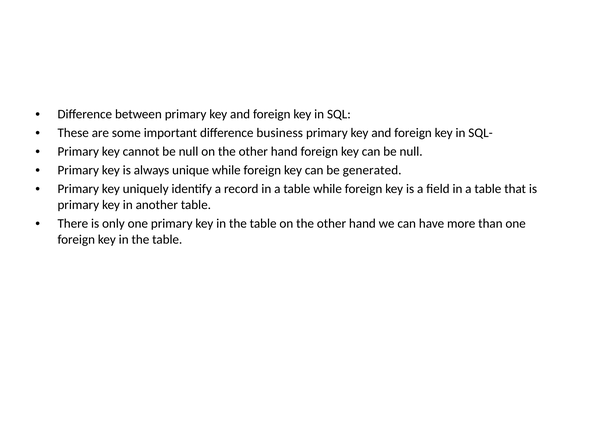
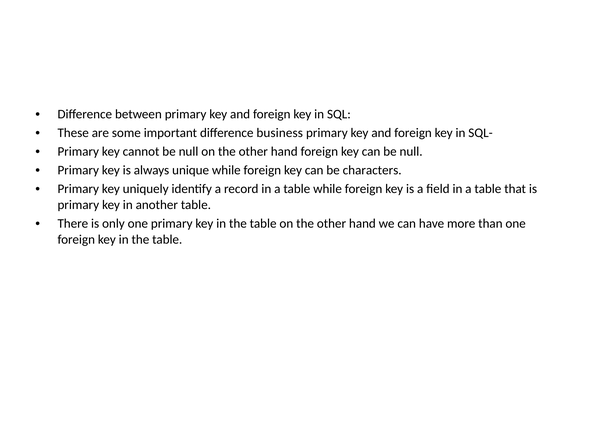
generated: generated -> characters
